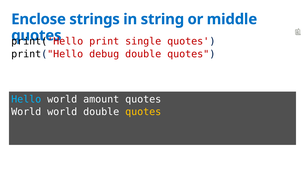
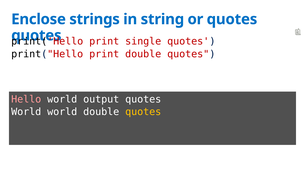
or middle: middle -> quotes
print("Hello debug: debug -> print
Hello colour: light blue -> pink
amount: amount -> output
